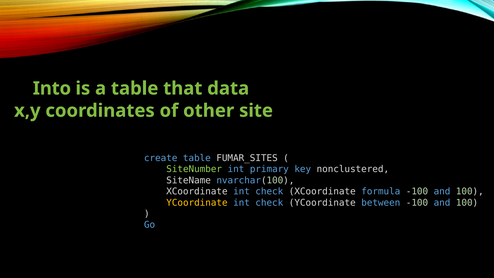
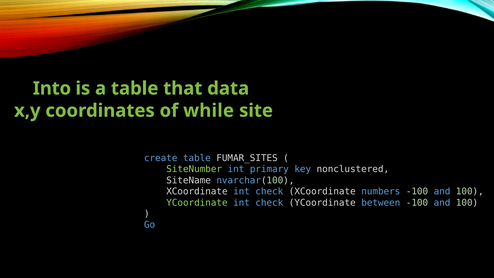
other: other -> while
formula: formula -> numbers
YCoordinate at (197, 203) colour: yellow -> light green
